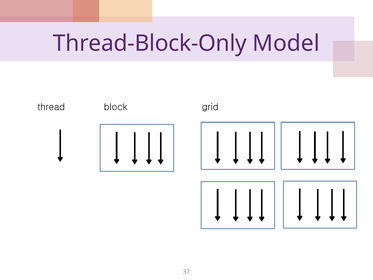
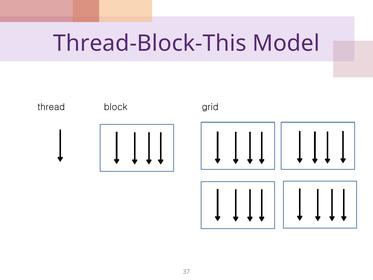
Thread-Block-Only: Thread-Block-Only -> Thread-Block-This
